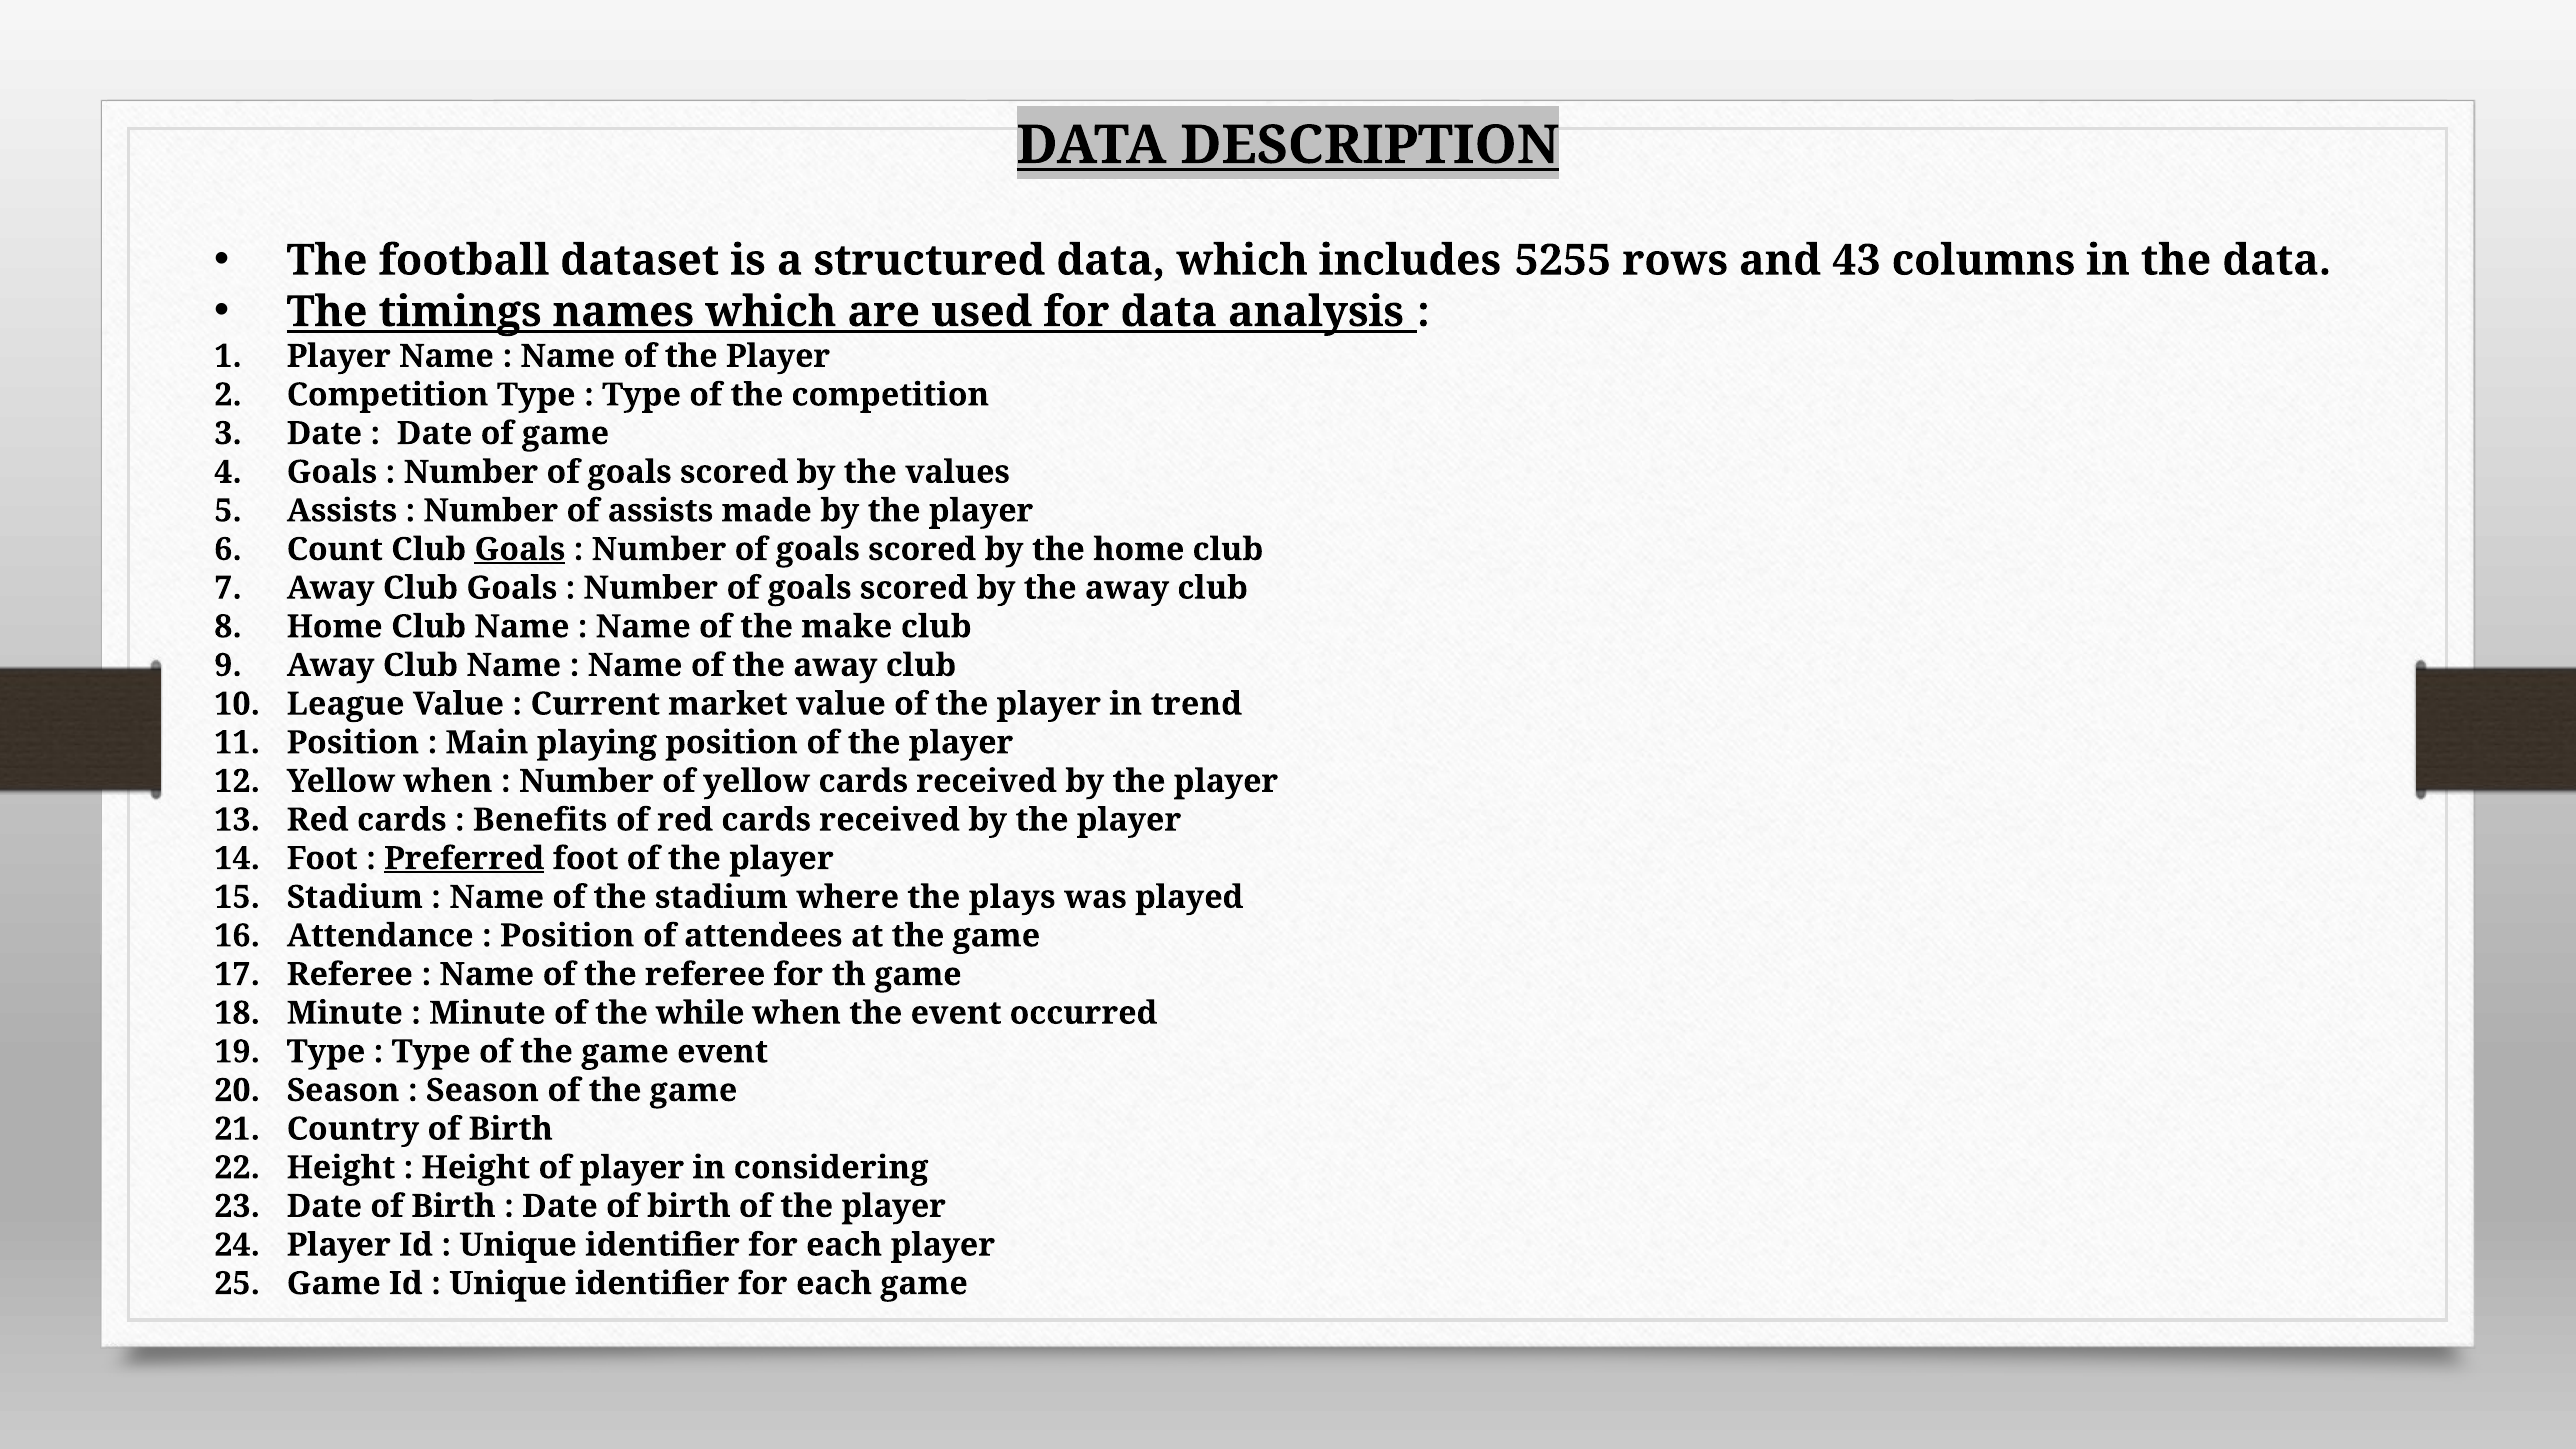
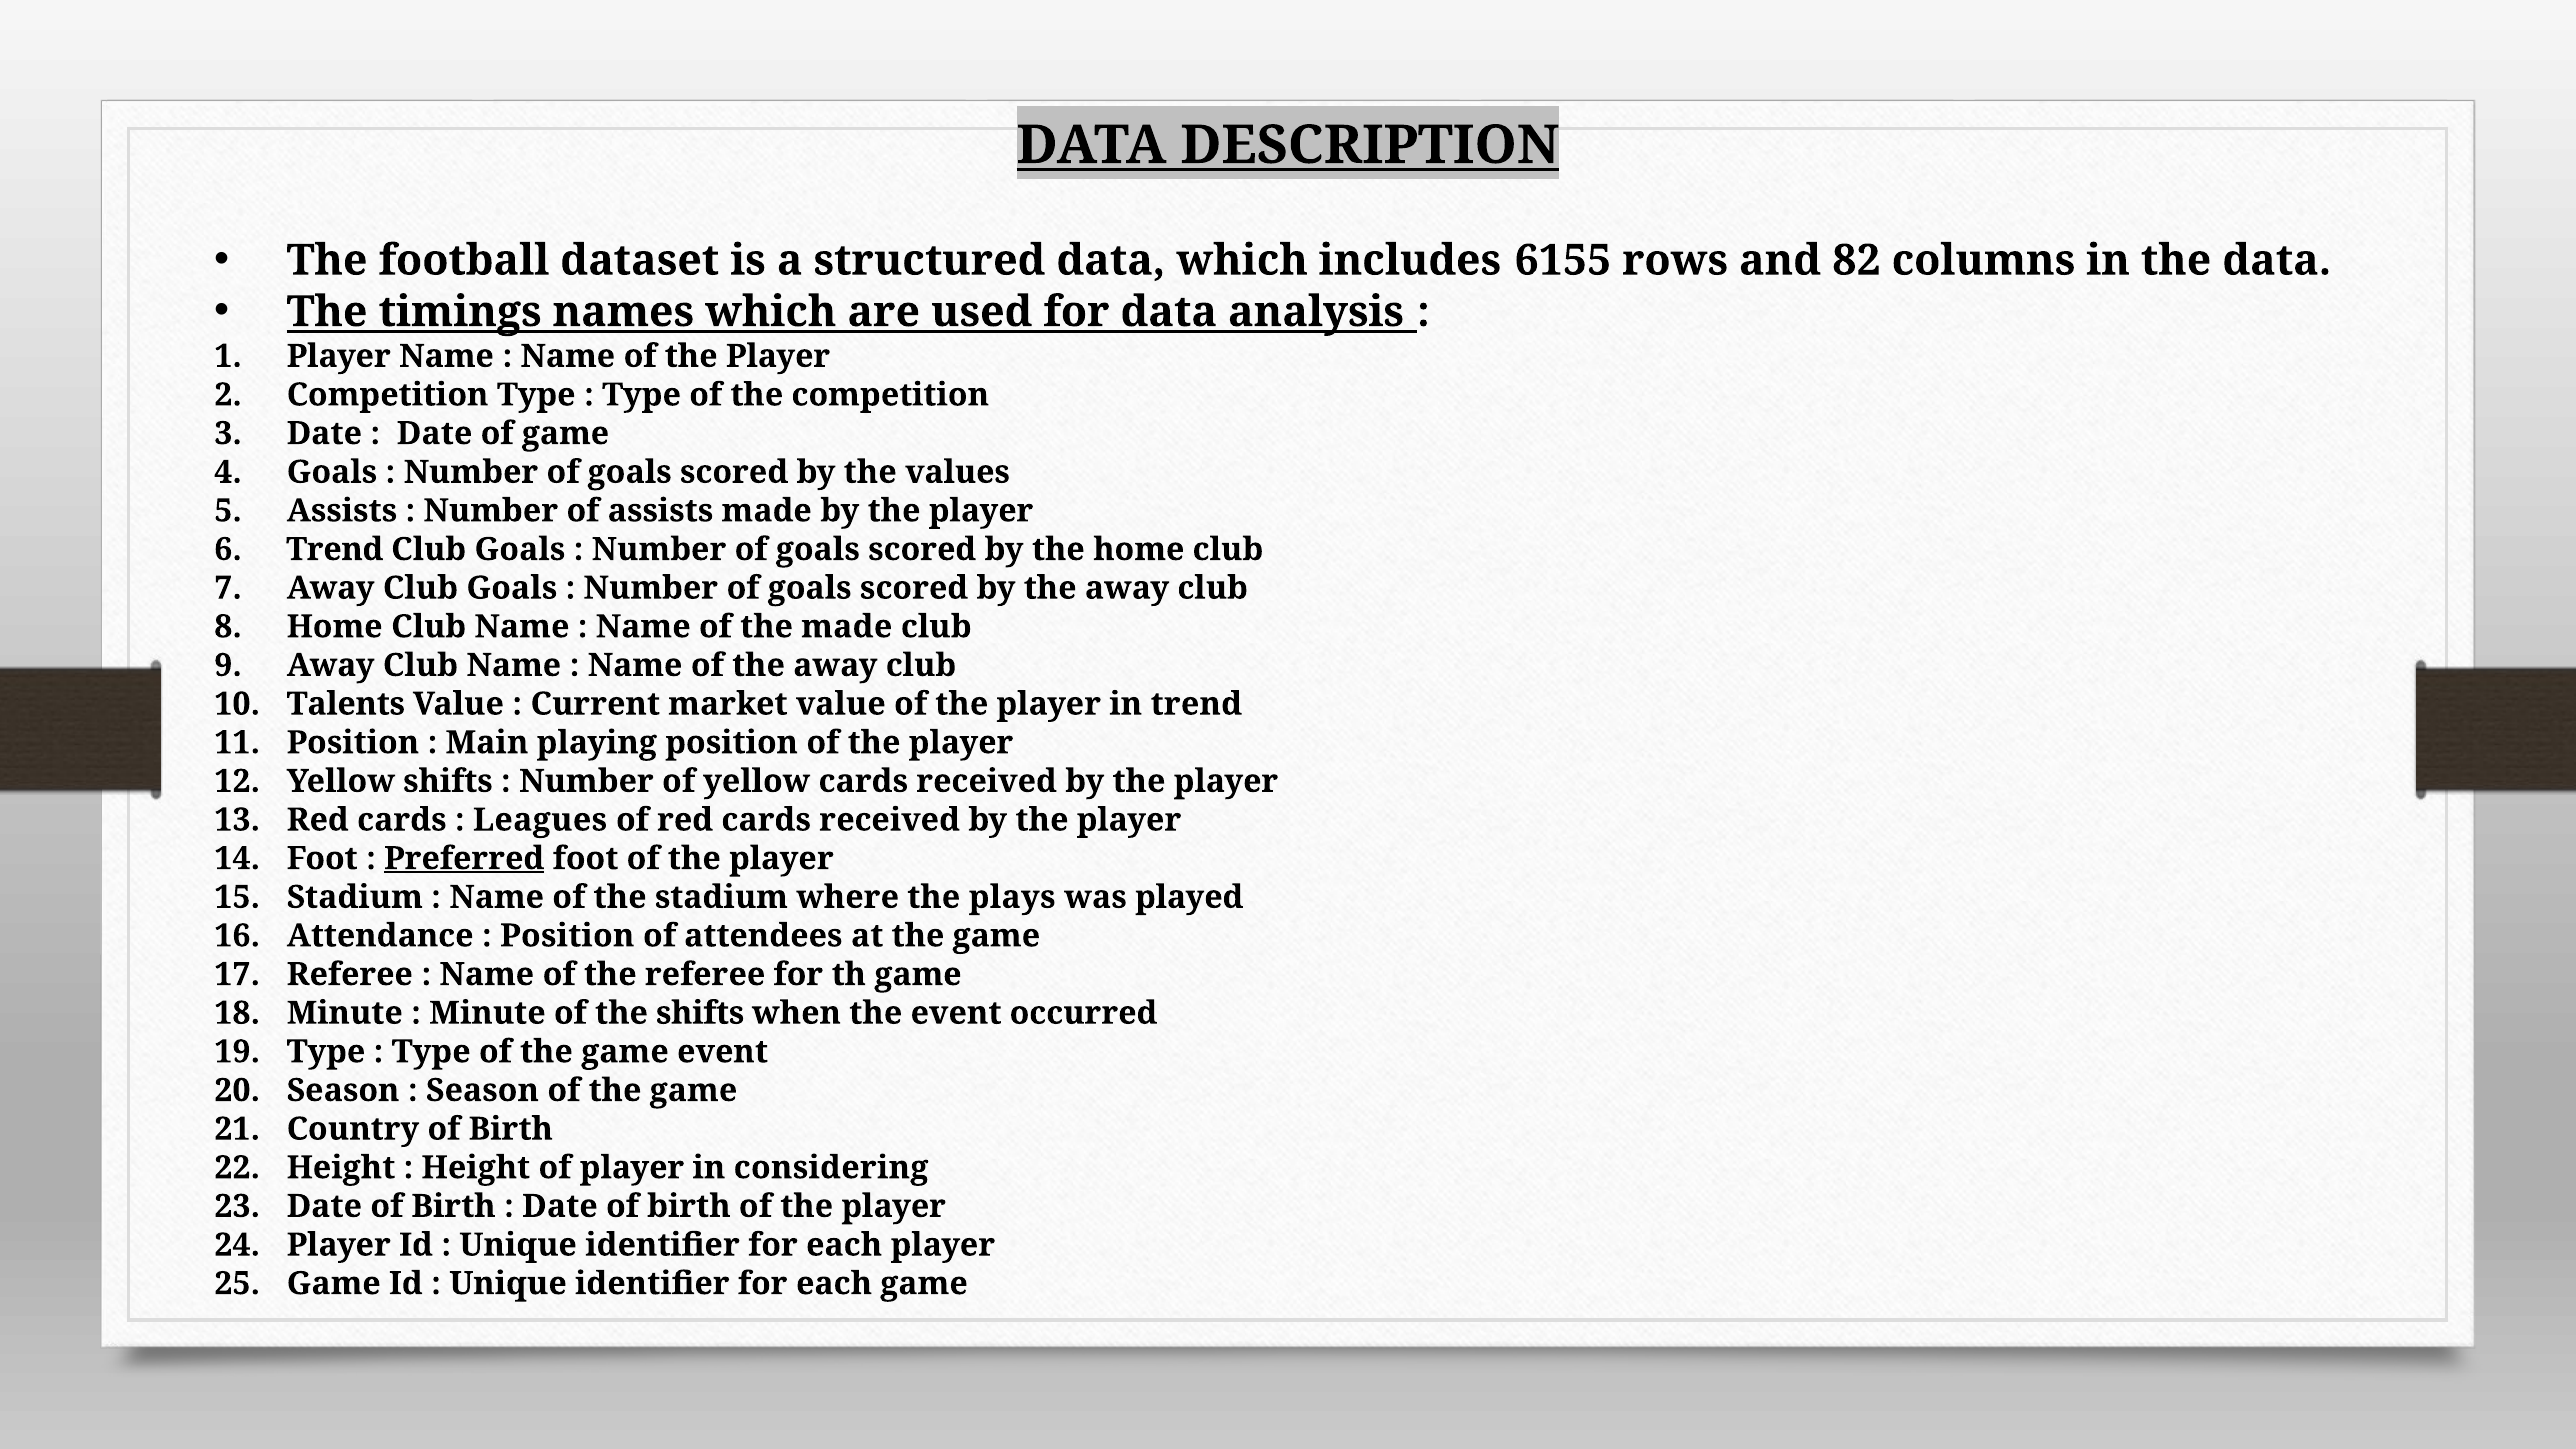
5255: 5255 -> 6155
43: 43 -> 82
Count at (335, 549): Count -> Trend
Goals at (520, 549) underline: present -> none
the make: make -> made
League: League -> Talents
Yellow when: when -> shifts
Benefits: Benefits -> Leagues
the while: while -> shifts
